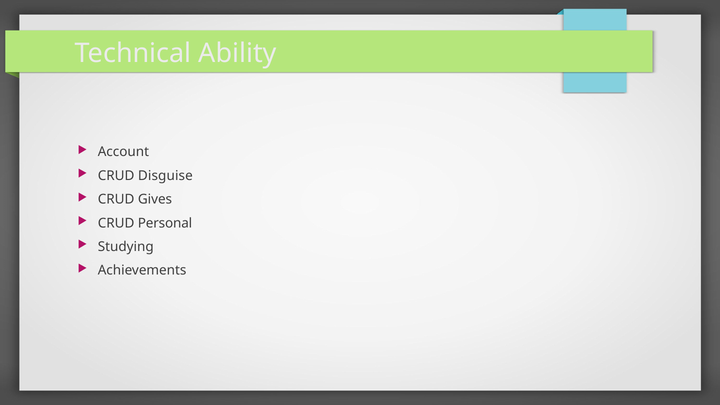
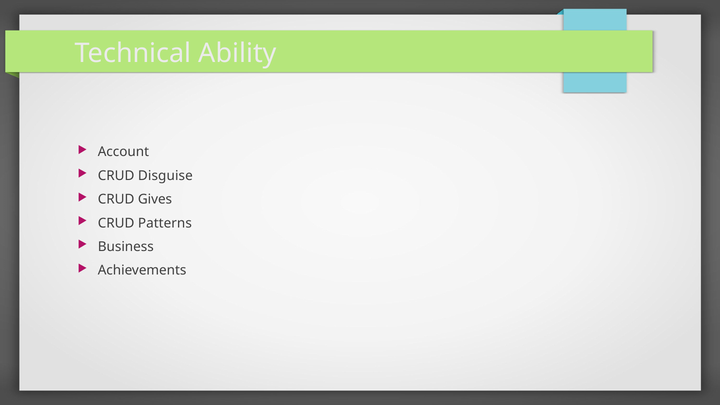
Personal: Personal -> Patterns
Studying: Studying -> Business
